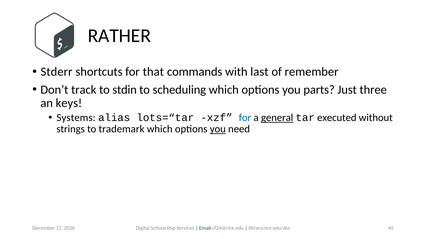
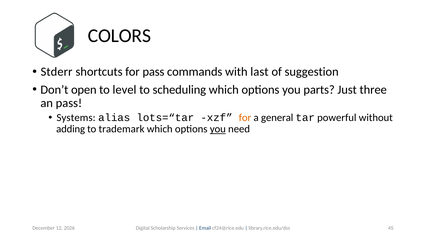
RATHER: RATHER -> COLORS
for that: that -> pass
remember: remember -> suggestion
track: track -> open
stdin: stdin -> level
an keys: keys -> pass
for at (245, 118) colour: blue -> orange
general underline: present -> none
executed: executed -> powerful
strings: strings -> adding
